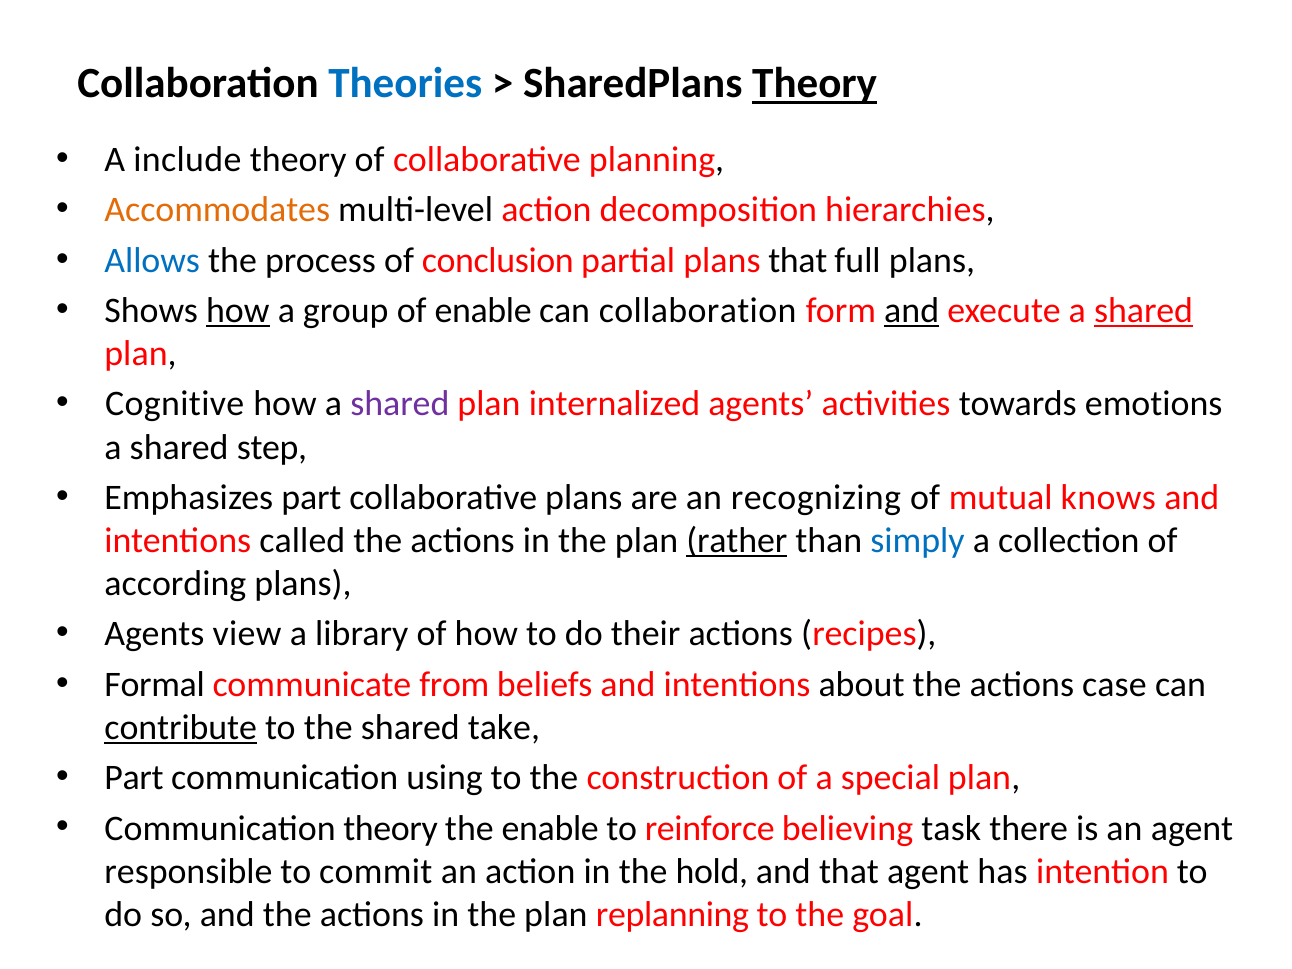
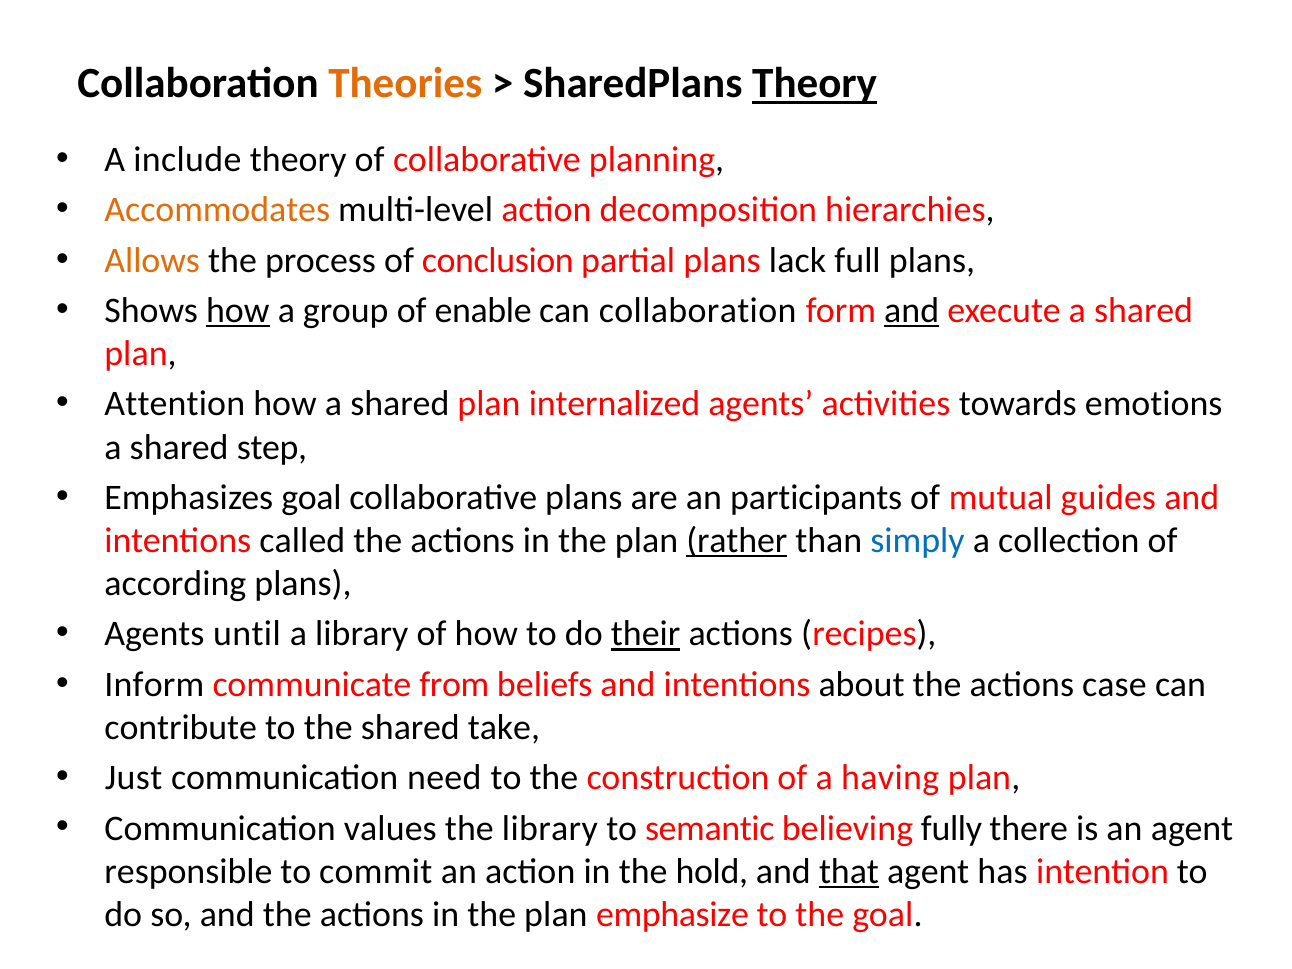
Theories colour: blue -> orange
Allows colour: blue -> orange
plans that: that -> lack
shared at (1144, 311) underline: present -> none
Cognitive: Cognitive -> Attention
shared at (400, 404) colour: purple -> black
Emphasizes part: part -> goal
recognizing: recognizing -> participants
knows: knows -> guides
view: view -> until
their underline: none -> present
Formal: Formal -> Inform
contribute underline: present -> none
Part at (134, 778): Part -> Just
using: using -> need
special: special -> having
Communication theory: theory -> values
the enable: enable -> library
reinforce: reinforce -> semantic
task: task -> fully
that at (849, 871) underline: none -> present
replanning: replanning -> emphasize
